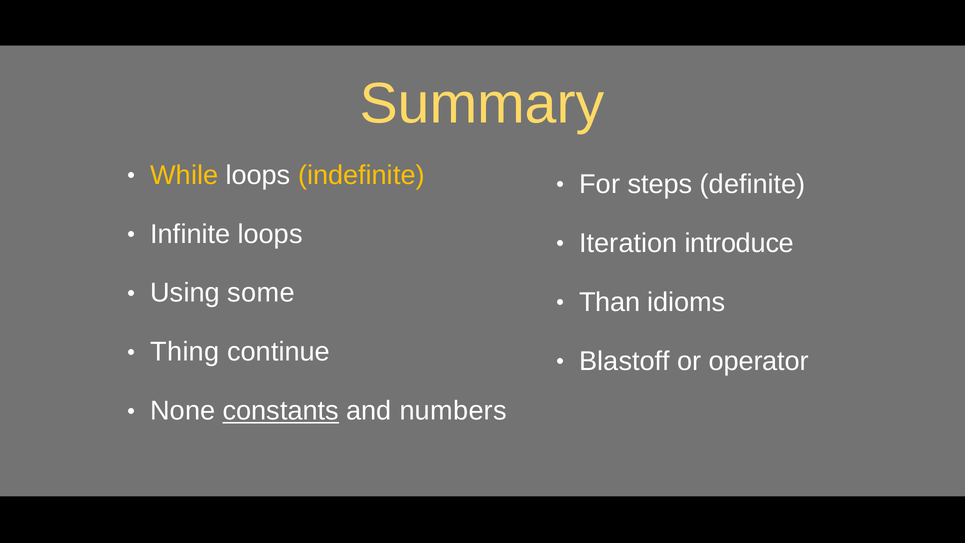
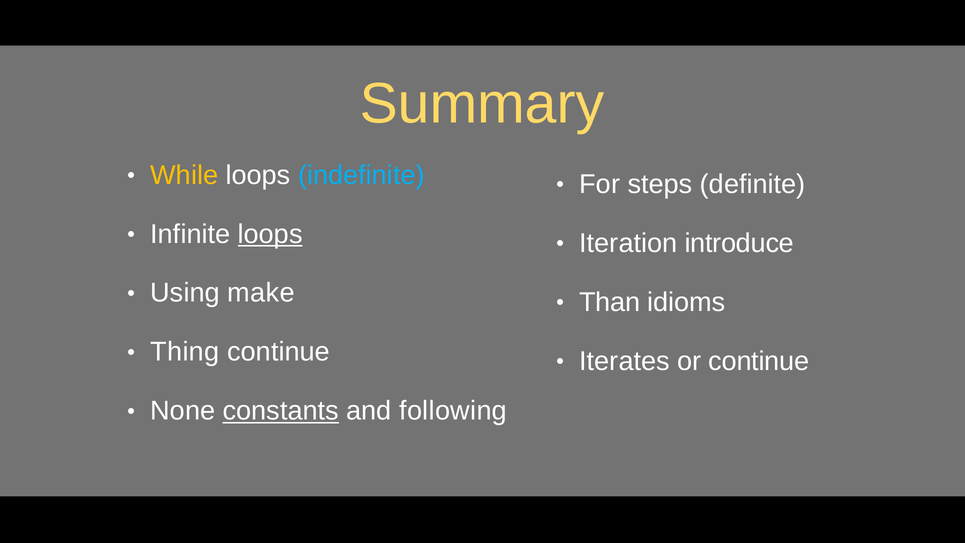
indefinite colour: yellow -> light blue
loops at (270, 234) underline: none -> present
some: some -> make
Blastoff: Blastoff -> Iterates
or operator: operator -> continue
numbers: numbers -> following
